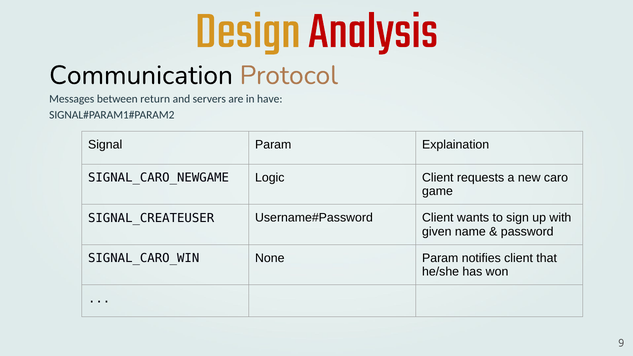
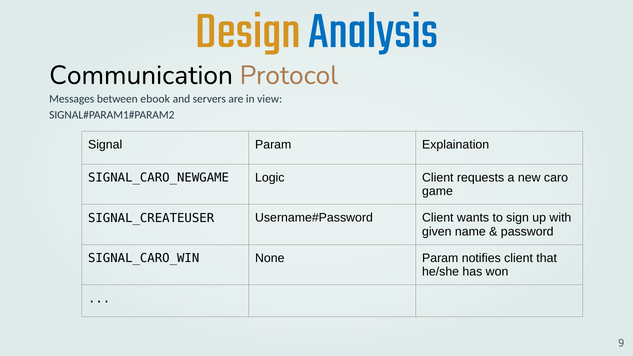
Analysis colour: red -> blue
return: return -> ebook
have: have -> view
